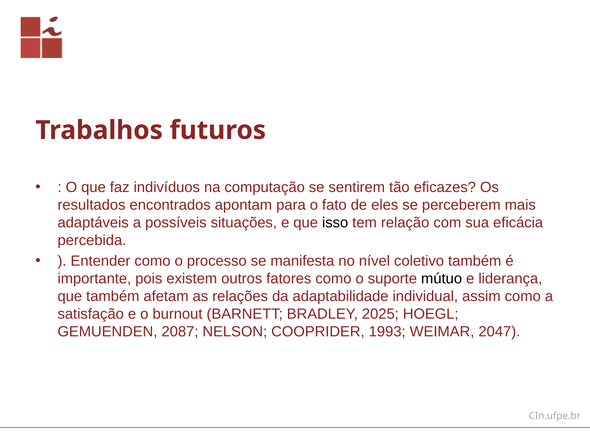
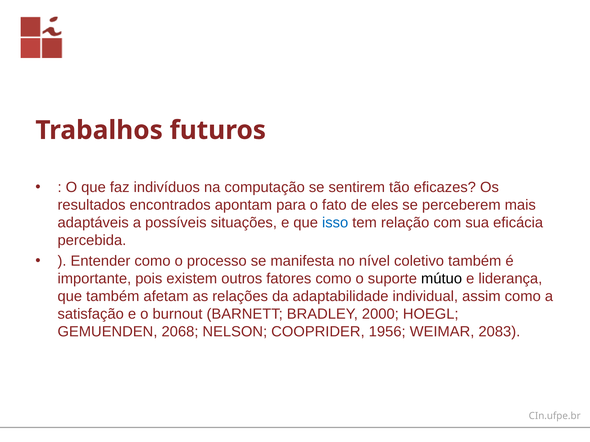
isso colour: black -> blue
2025: 2025 -> 2000
2087: 2087 -> 2068
1993: 1993 -> 1956
2047: 2047 -> 2083
